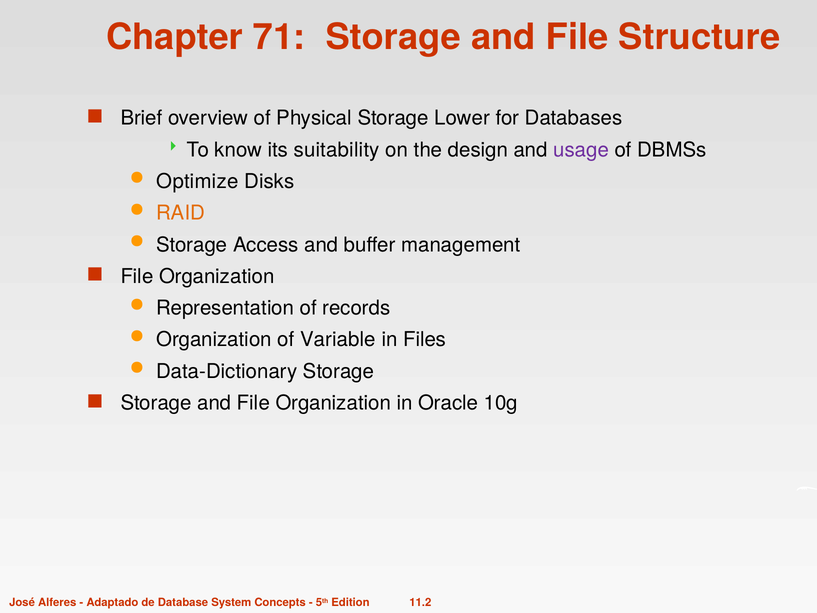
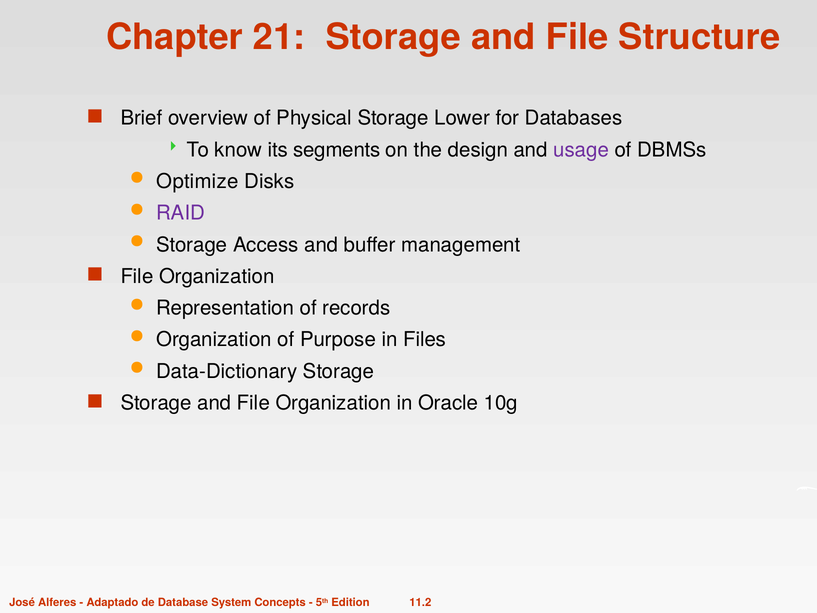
71: 71 -> 21
suitability: suitability -> segments
RAID colour: orange -> purple
Variable: Variable -> Purpose
